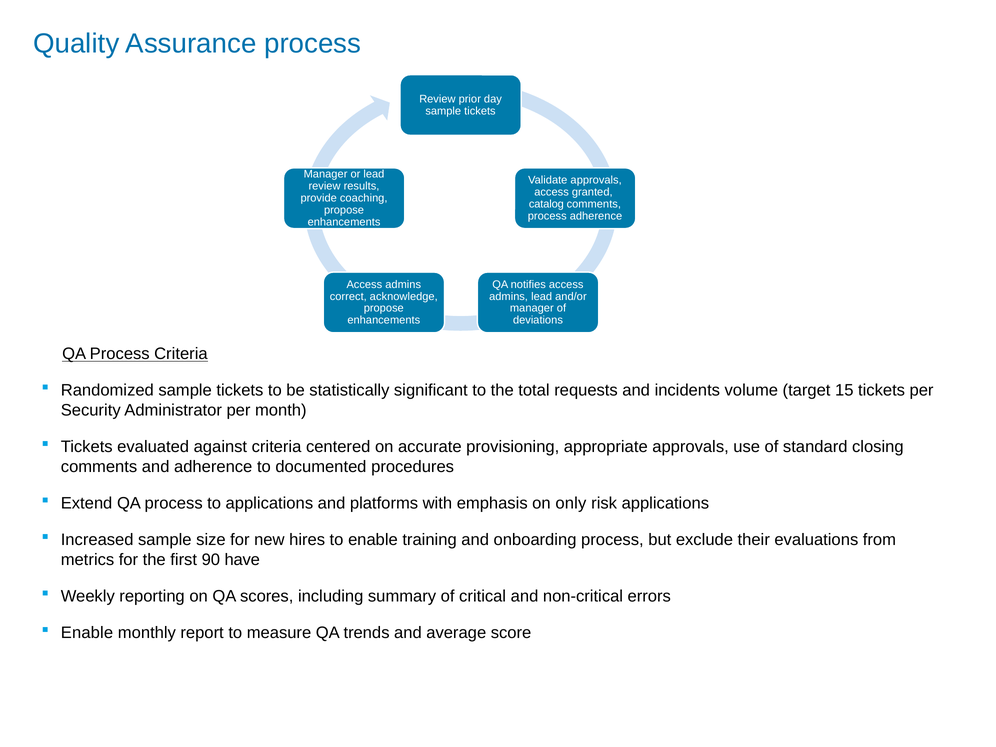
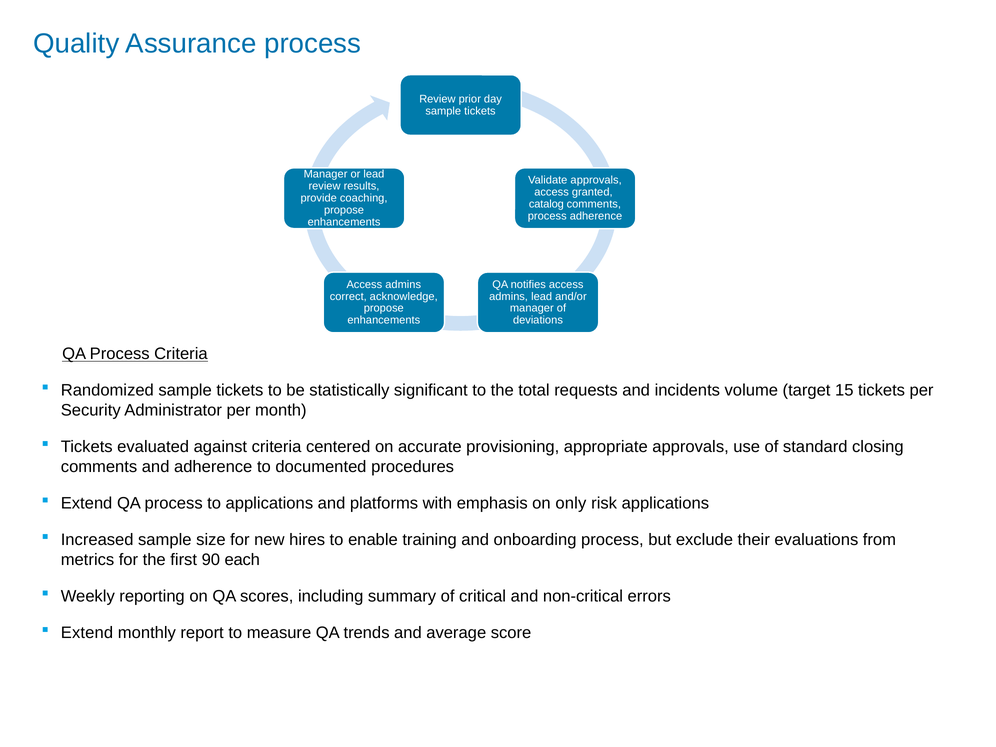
have: have -> each
Enable at (87, 633): Enable -> Extend
